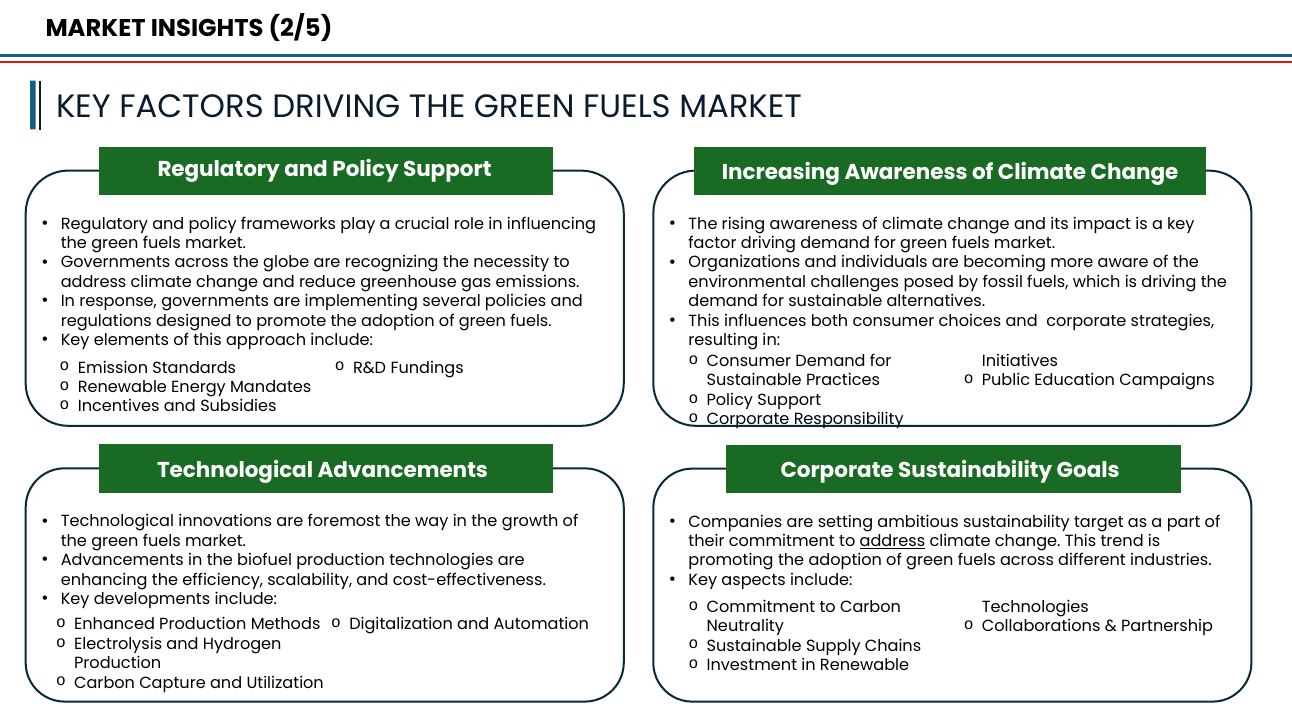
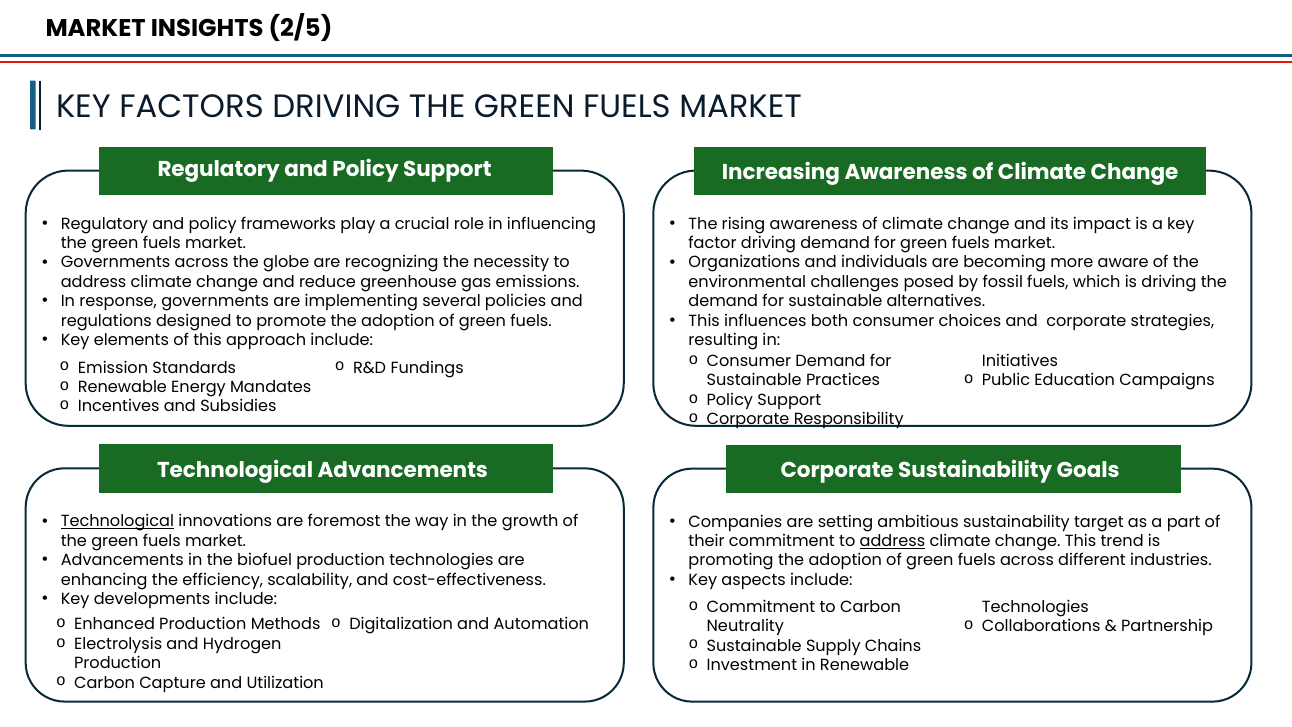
Technological at (117, 521) underline: none -> present
